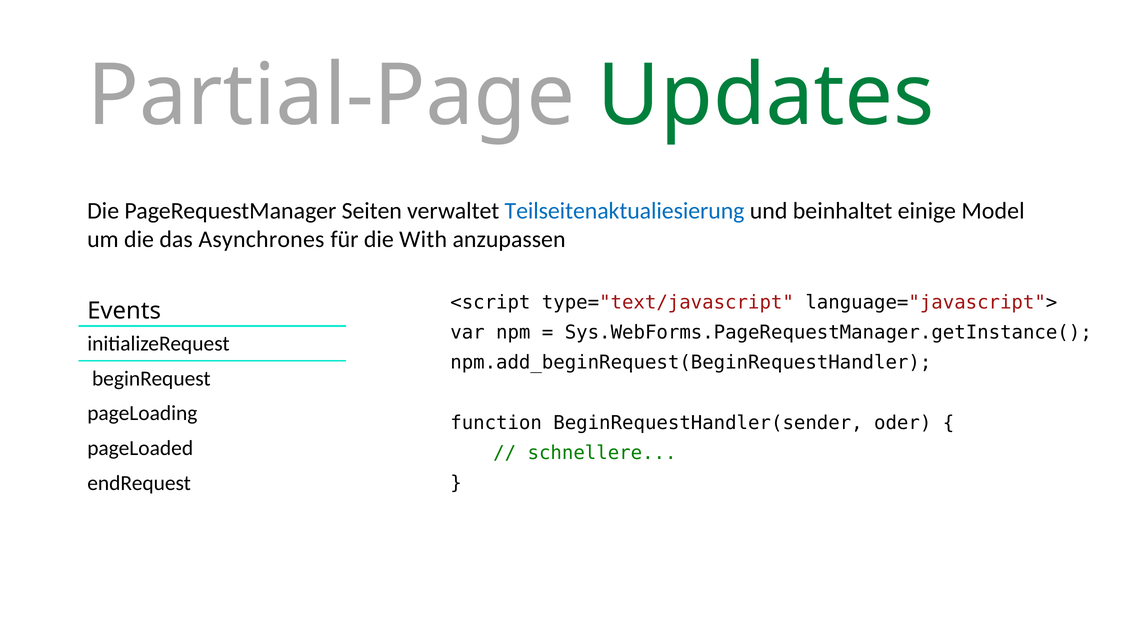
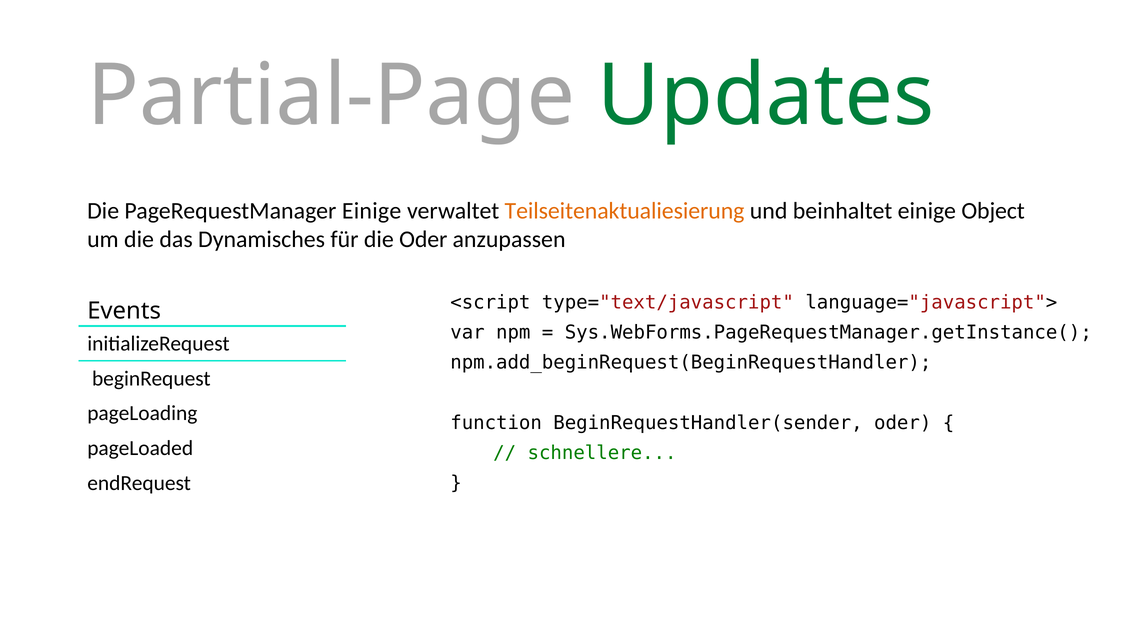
PageRequestManager Seiten: Seiten -> Einige
Teilseitenaktualiesierung colour: blue -> orange
Model: Model -> Object
Asynchrones: Asynchrones -> Dynamisches
die With: With -> Oder
